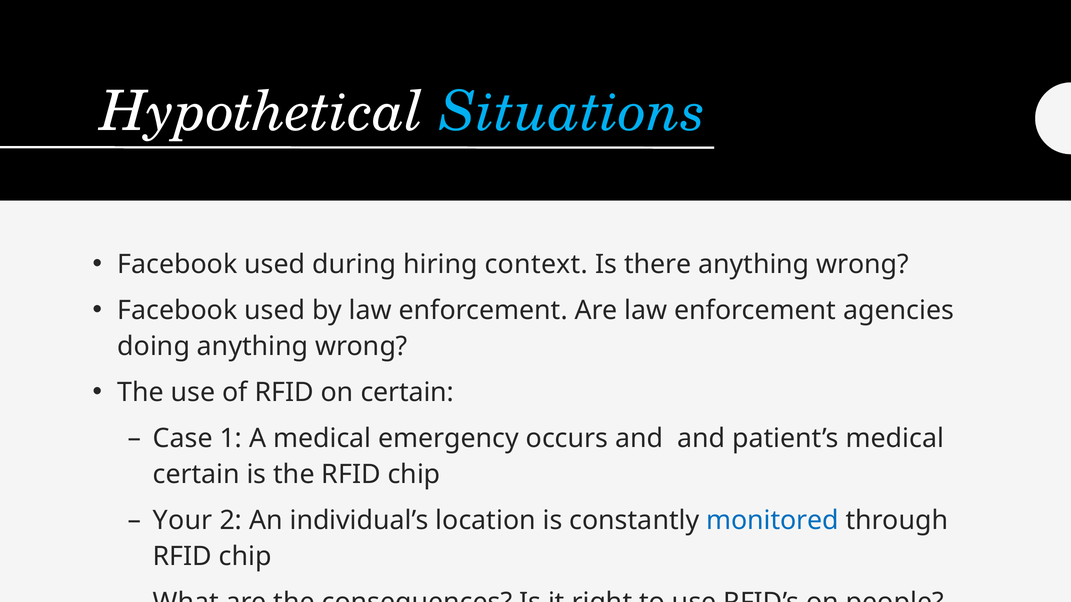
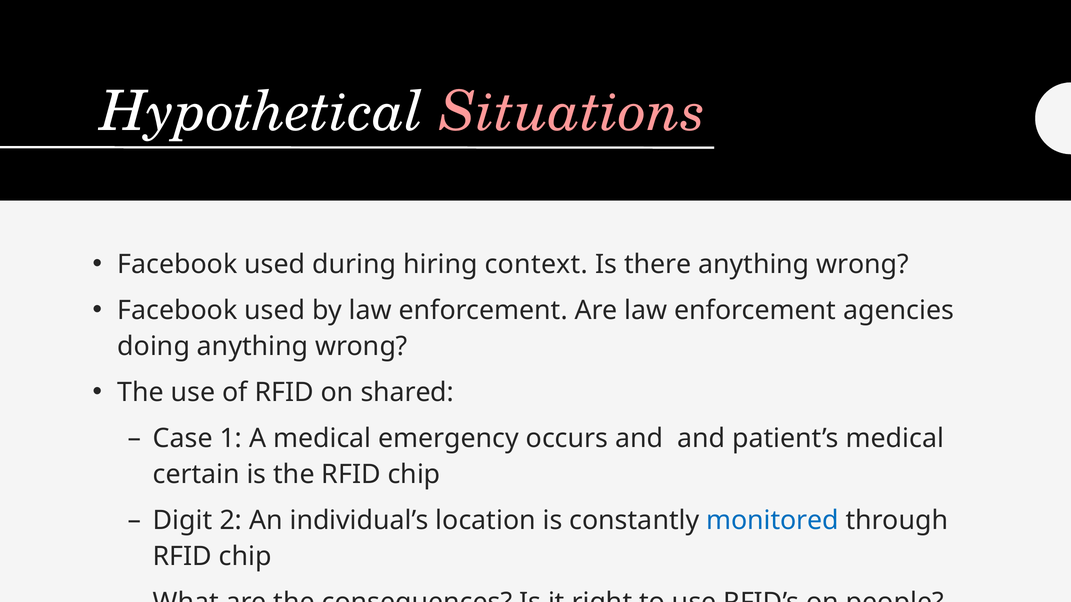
Situations colour: light blue -> pink
on certain: certain -> shared
Your: Your -> Digit
